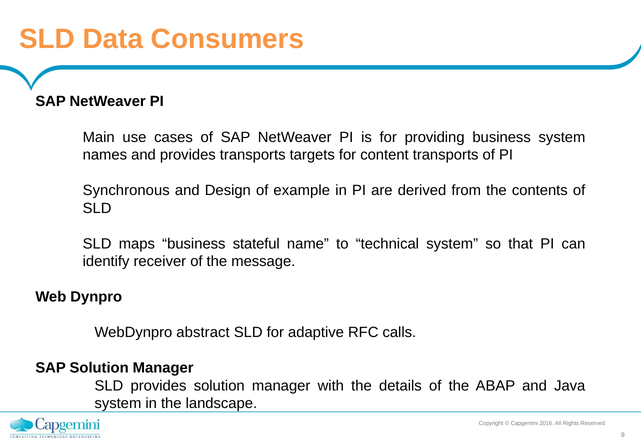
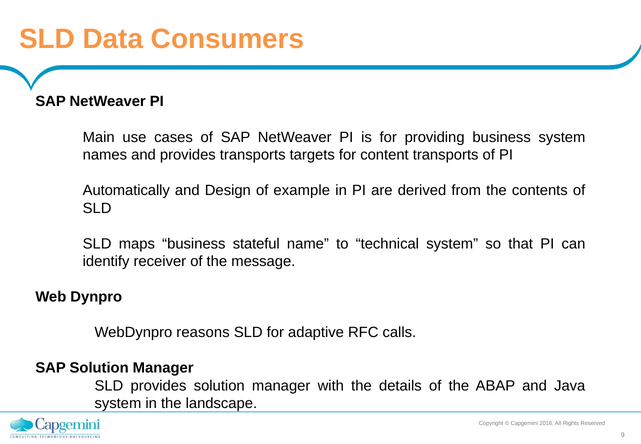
Synchronous: Synchronous -> Automatically
abstract: abstract -> reasons
